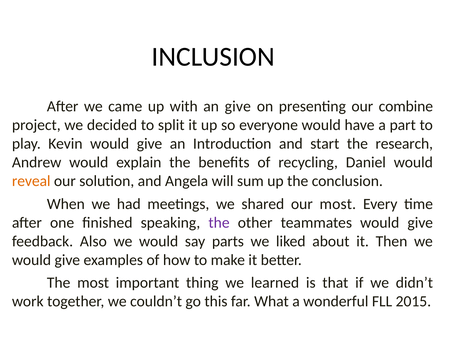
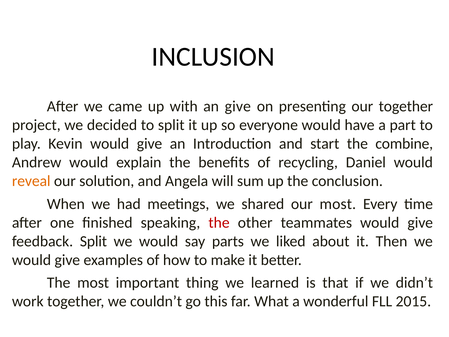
our combine: combine -> together
research: research -> combine
the at (219, 222) colour: purple -> red
feedback Also: Also -> Split
